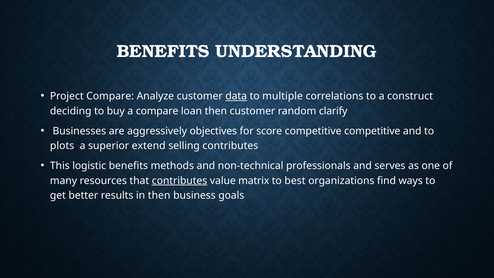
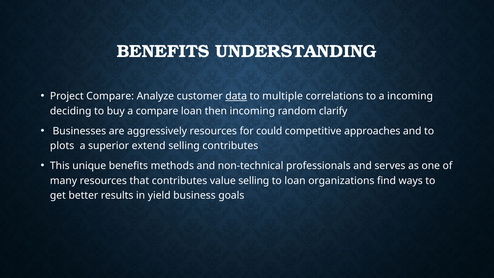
a construct: construct -> incoming
then customer: customer -> incoming
aggressively objectives: objectives -> resources
score: score -> could
competitive competitive: competitive -> approaches
logistic: logistic -> unique
contributes at (180, 181) underline: present -> none
value matrix: matrix -> selling
to best: best -> loan
in then: then -> yield
